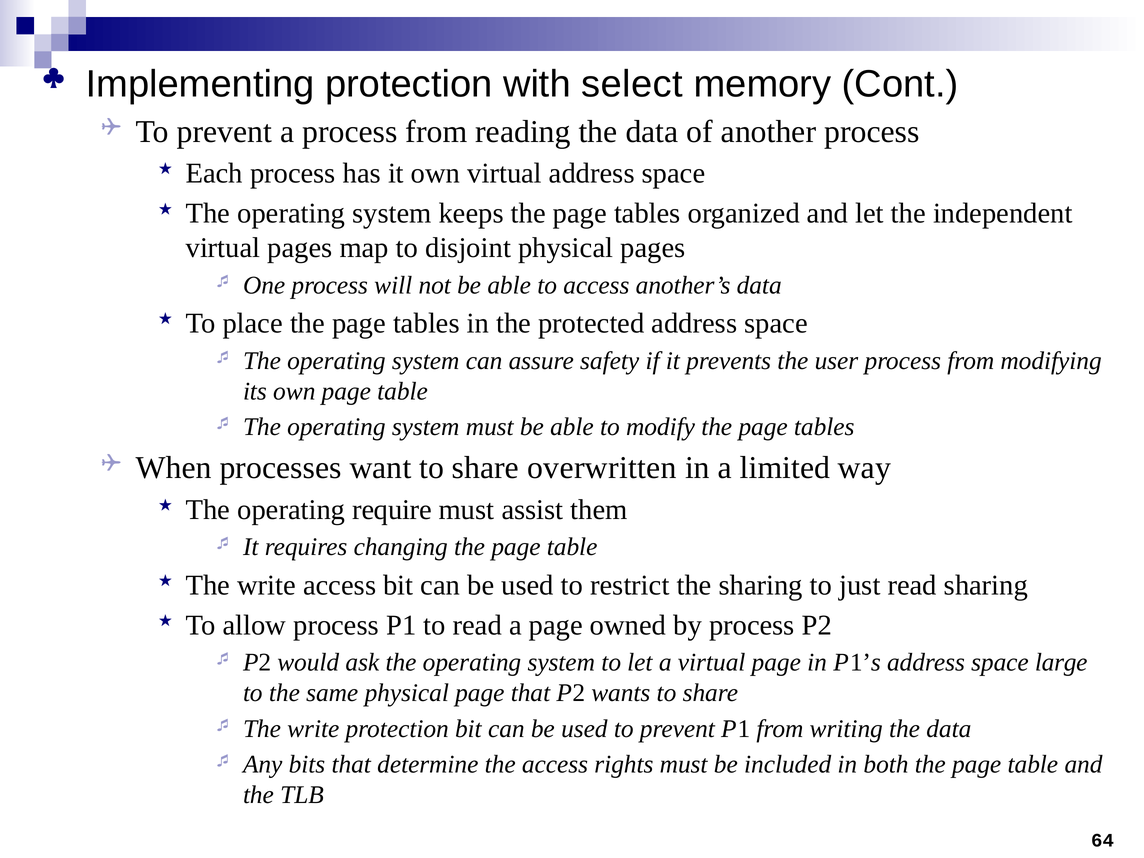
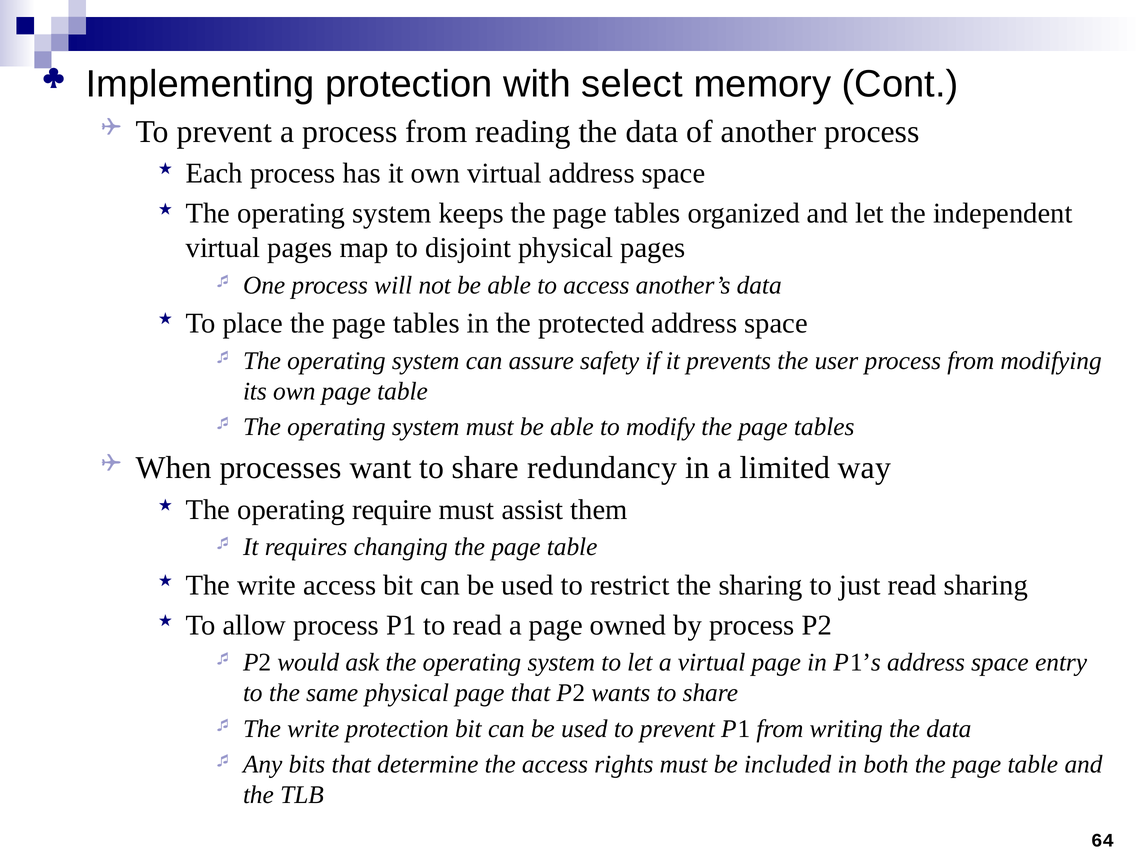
overwritten: overwritten -> redundancy
large: large -> entry
